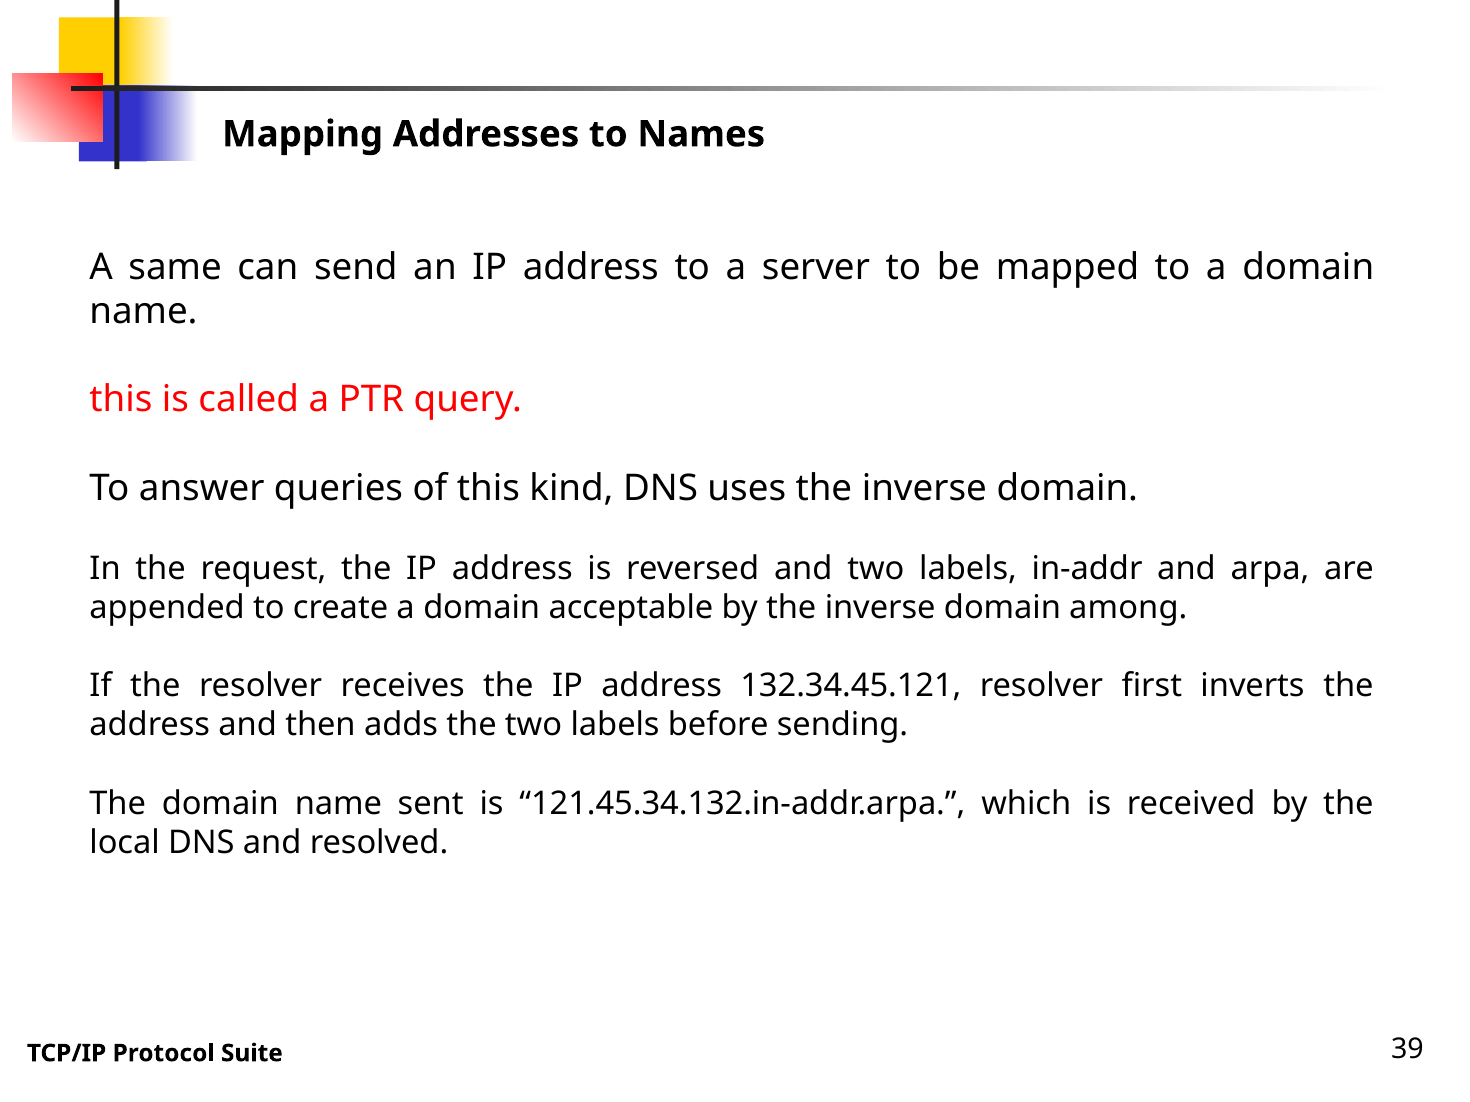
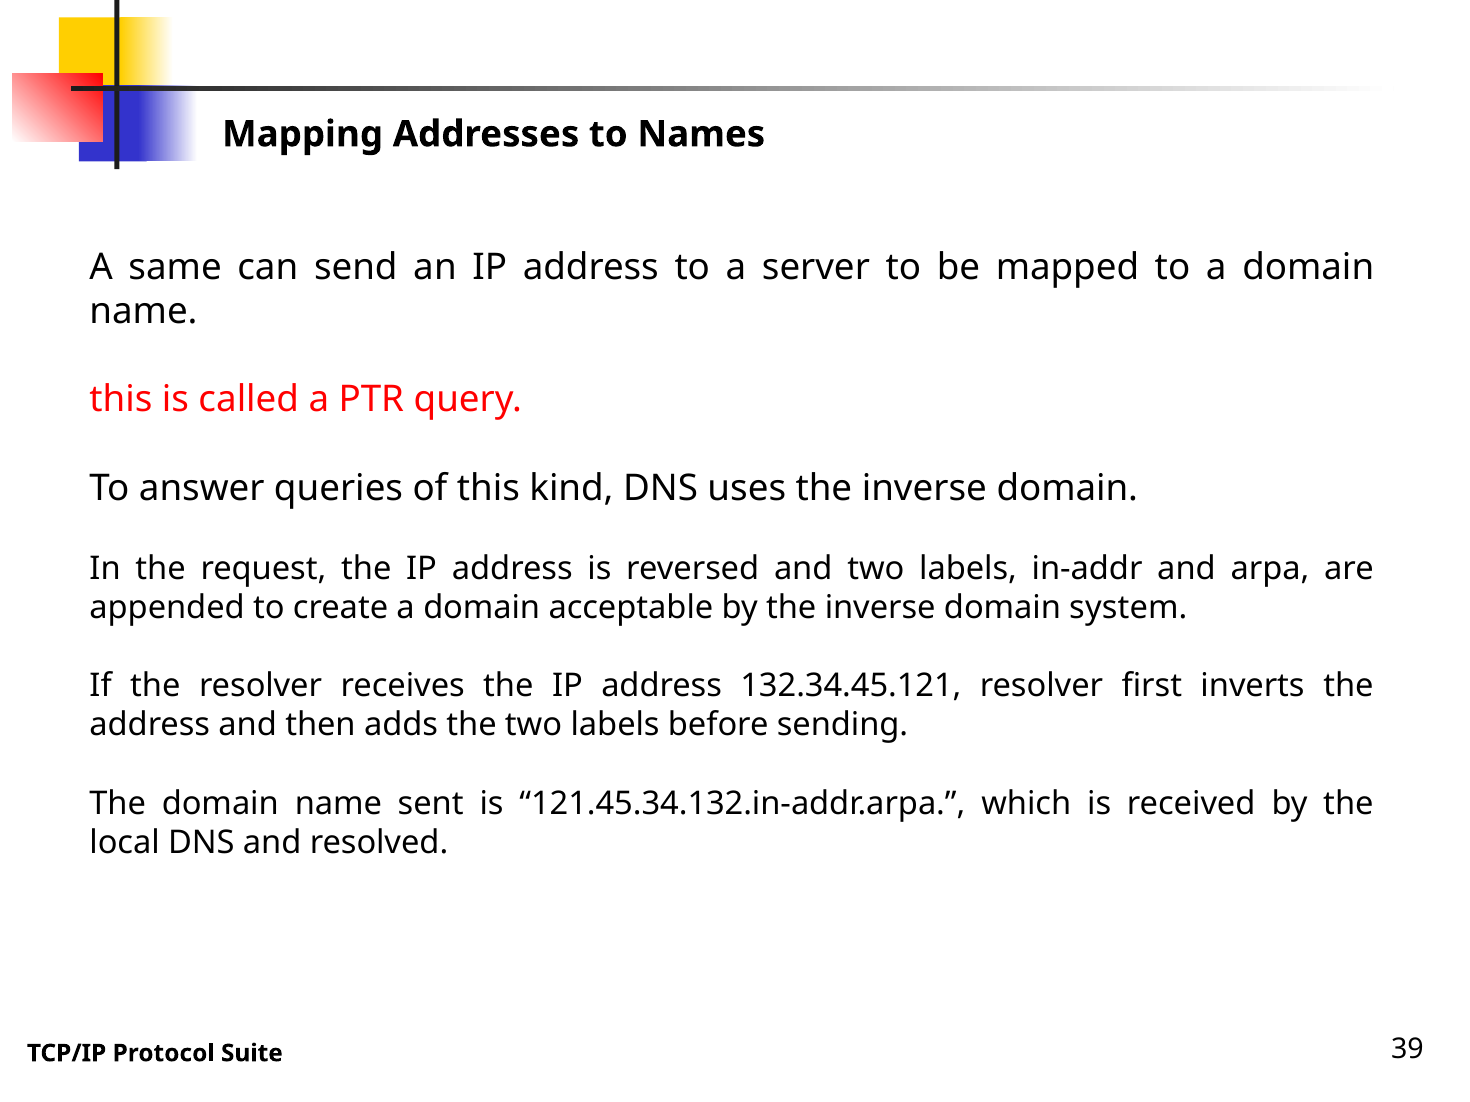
among: among -> system
